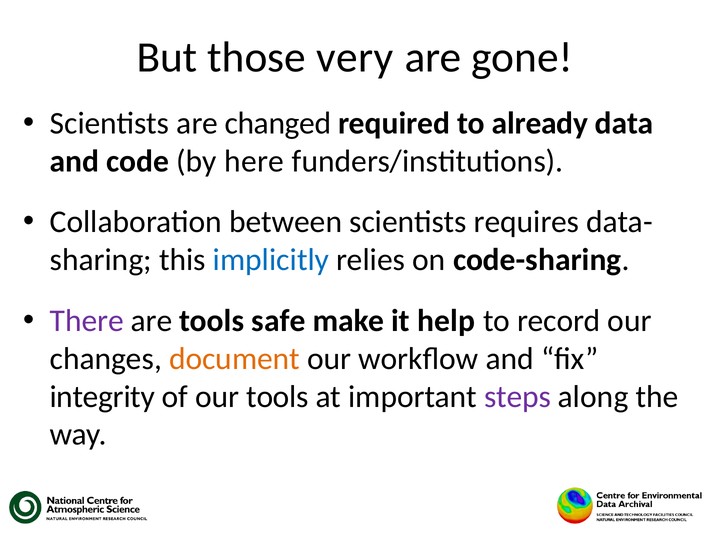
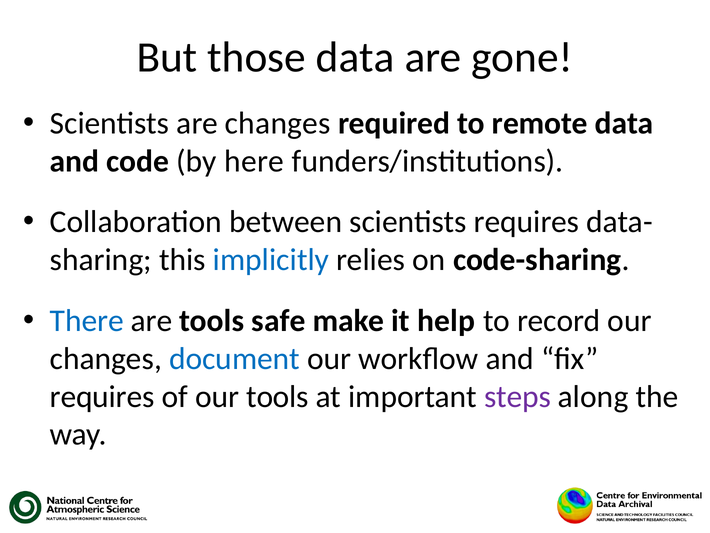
those very: very -> data
are changed: changed -> changes
already: already -> remote
There colour: purple -> blue
document colour: orange -> blue
integrity at (102, 396): integrity -> requires
